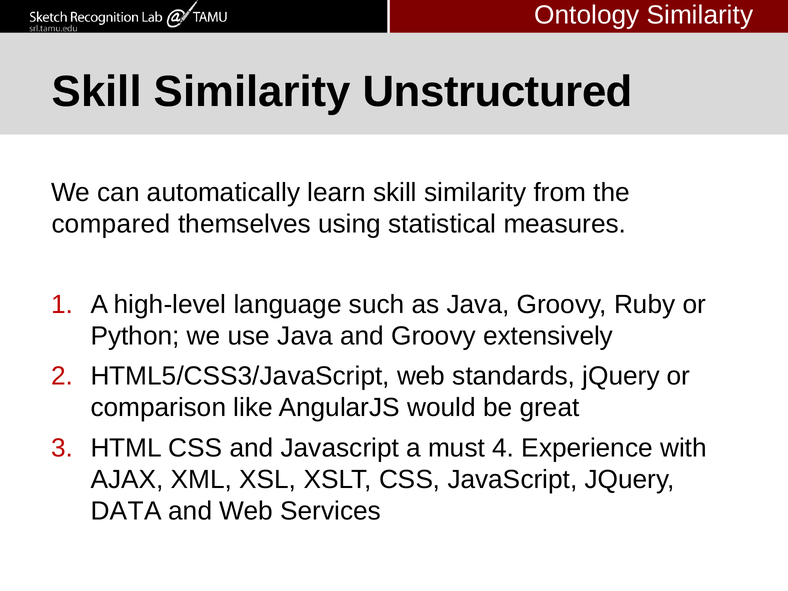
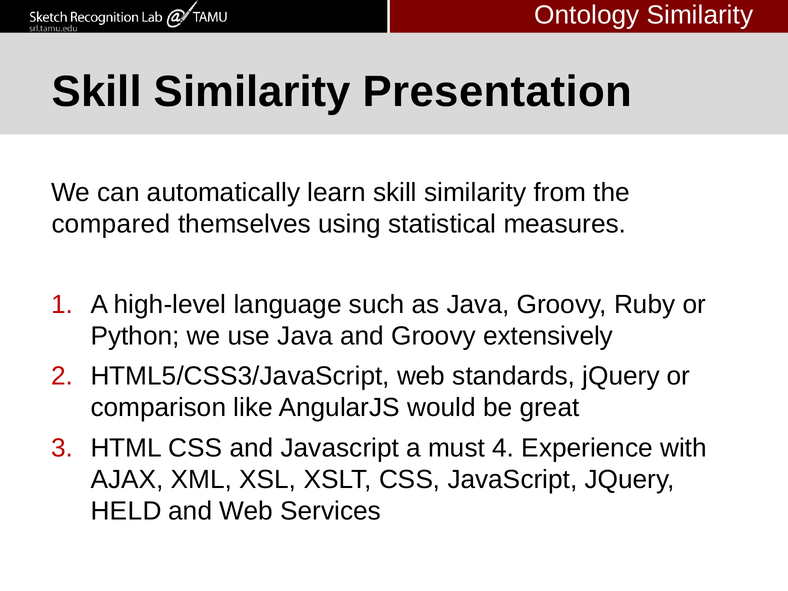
Unstructured: Unstructured -> Presentation
DATA: DATA -> HELD
